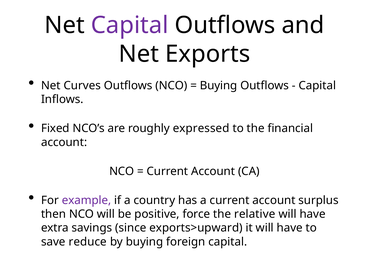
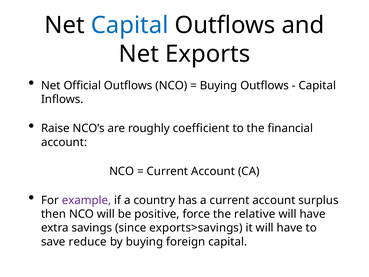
Capital at (130, 25) colour: purple -> blue
Curves: Curves -> Official
Fixed: Fixed -> Raise
expressed: expressed -> coefficient
exports>upward: exports>upward -> exports>savings
